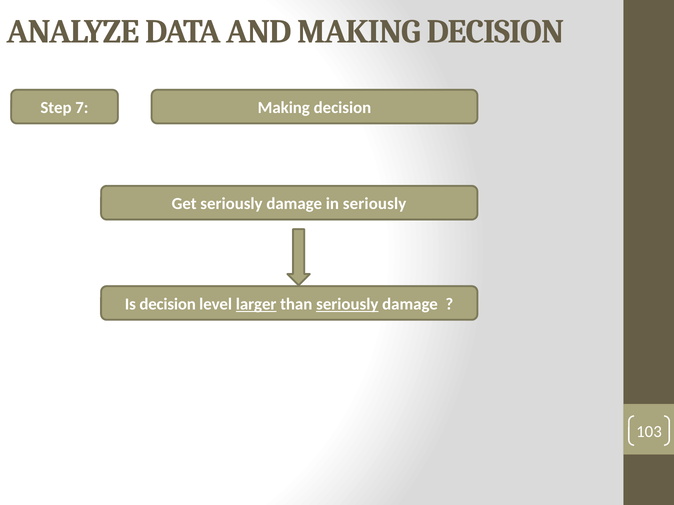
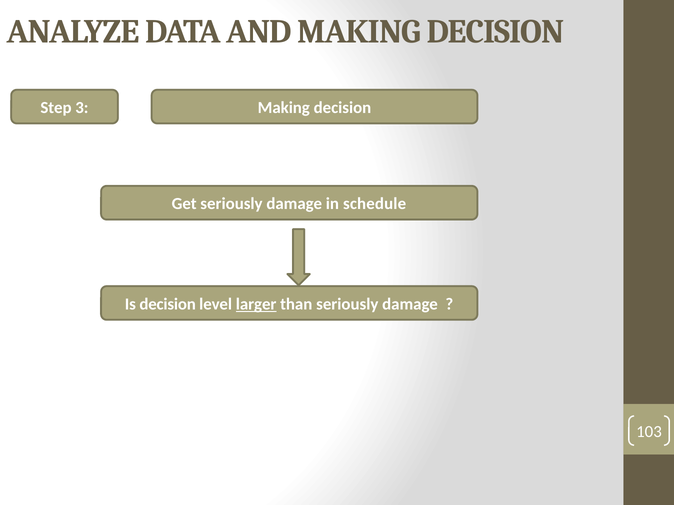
7: 7 -> 3
in seriously: seriously -> schedule
seriously at (347, 304) underline: present -> none
